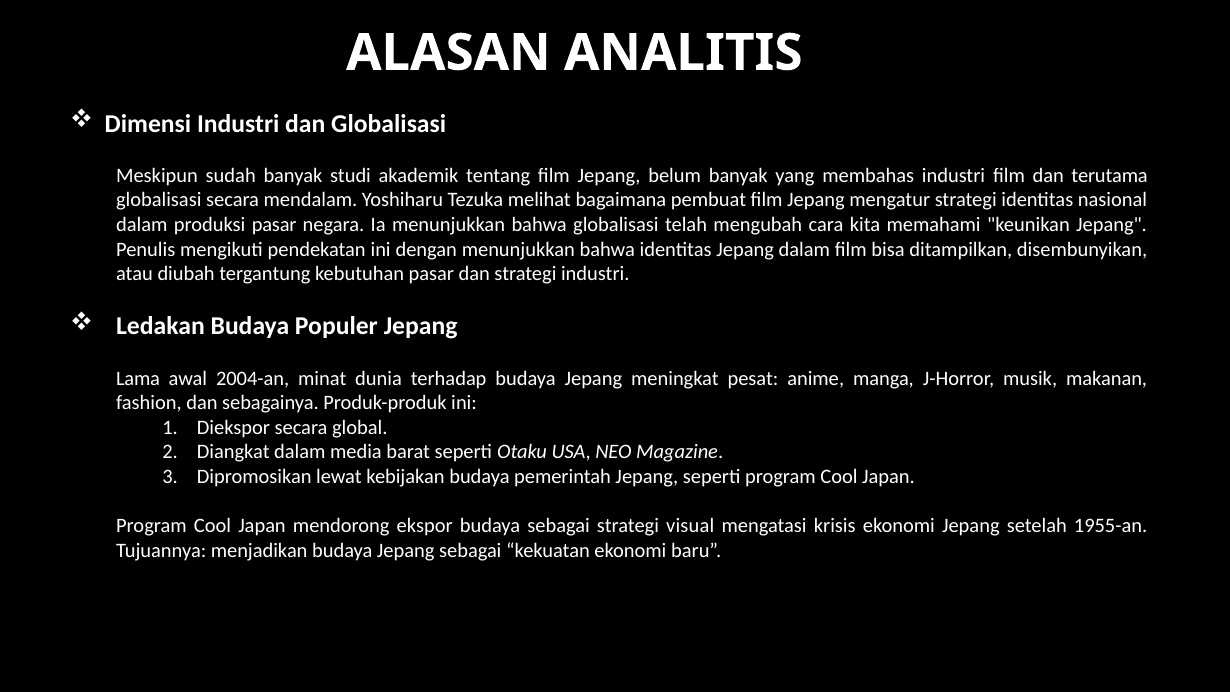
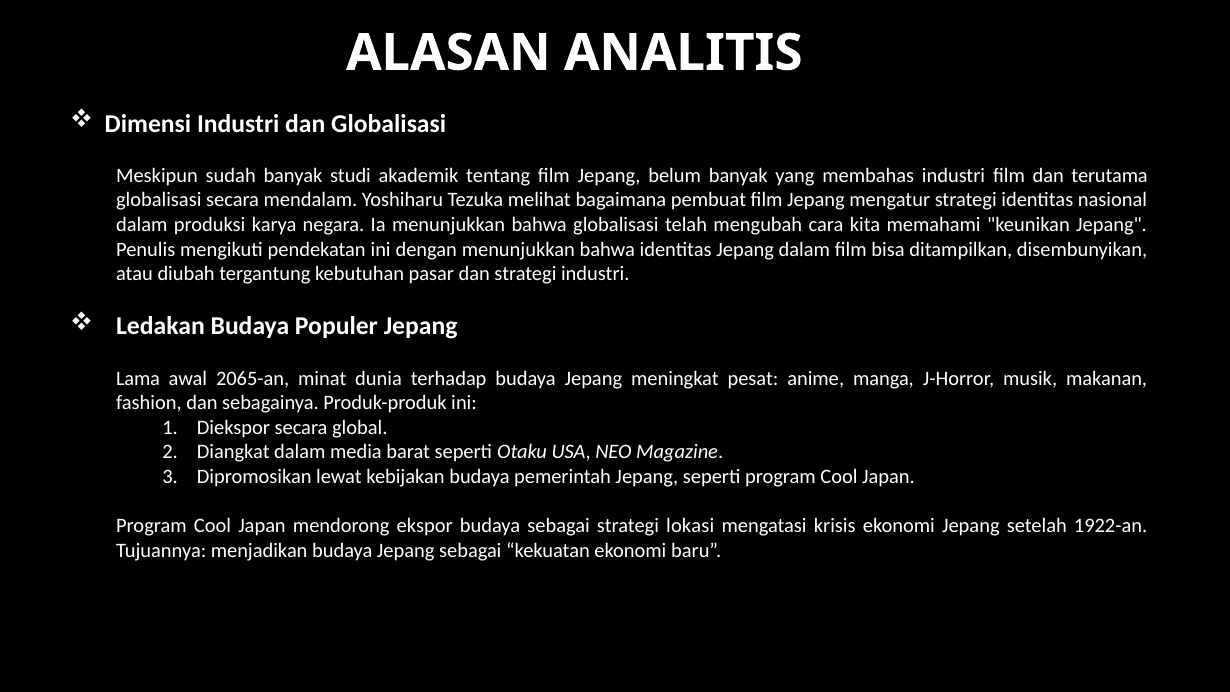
produksi pasar: pasar -> karya
2004-an: 2004-an -> 2065-an
visual: visual -> lokasi
1955-an: 1955-an -> 1922-an
